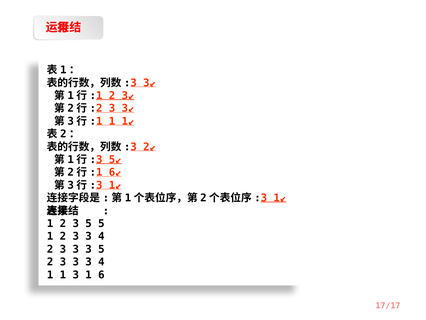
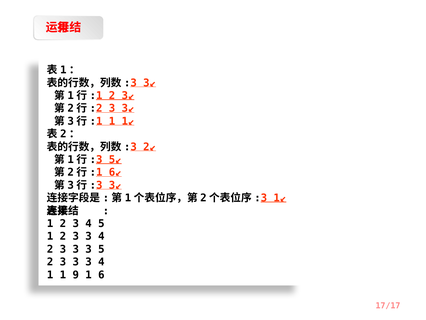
1↙ at (115, 185): 1↙ -> 3↙
2 3 5: 5 -> 4
1 3: 3 -> 9
